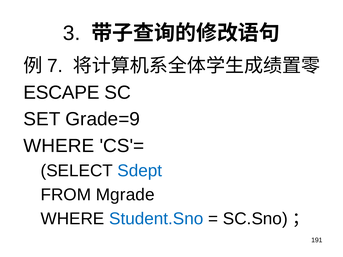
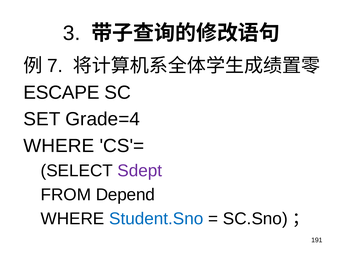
Grade=9: Grade=9 -> Grade=4
Sdept colour: blue -> purple
Mgrade: Mgrade -> Depend
